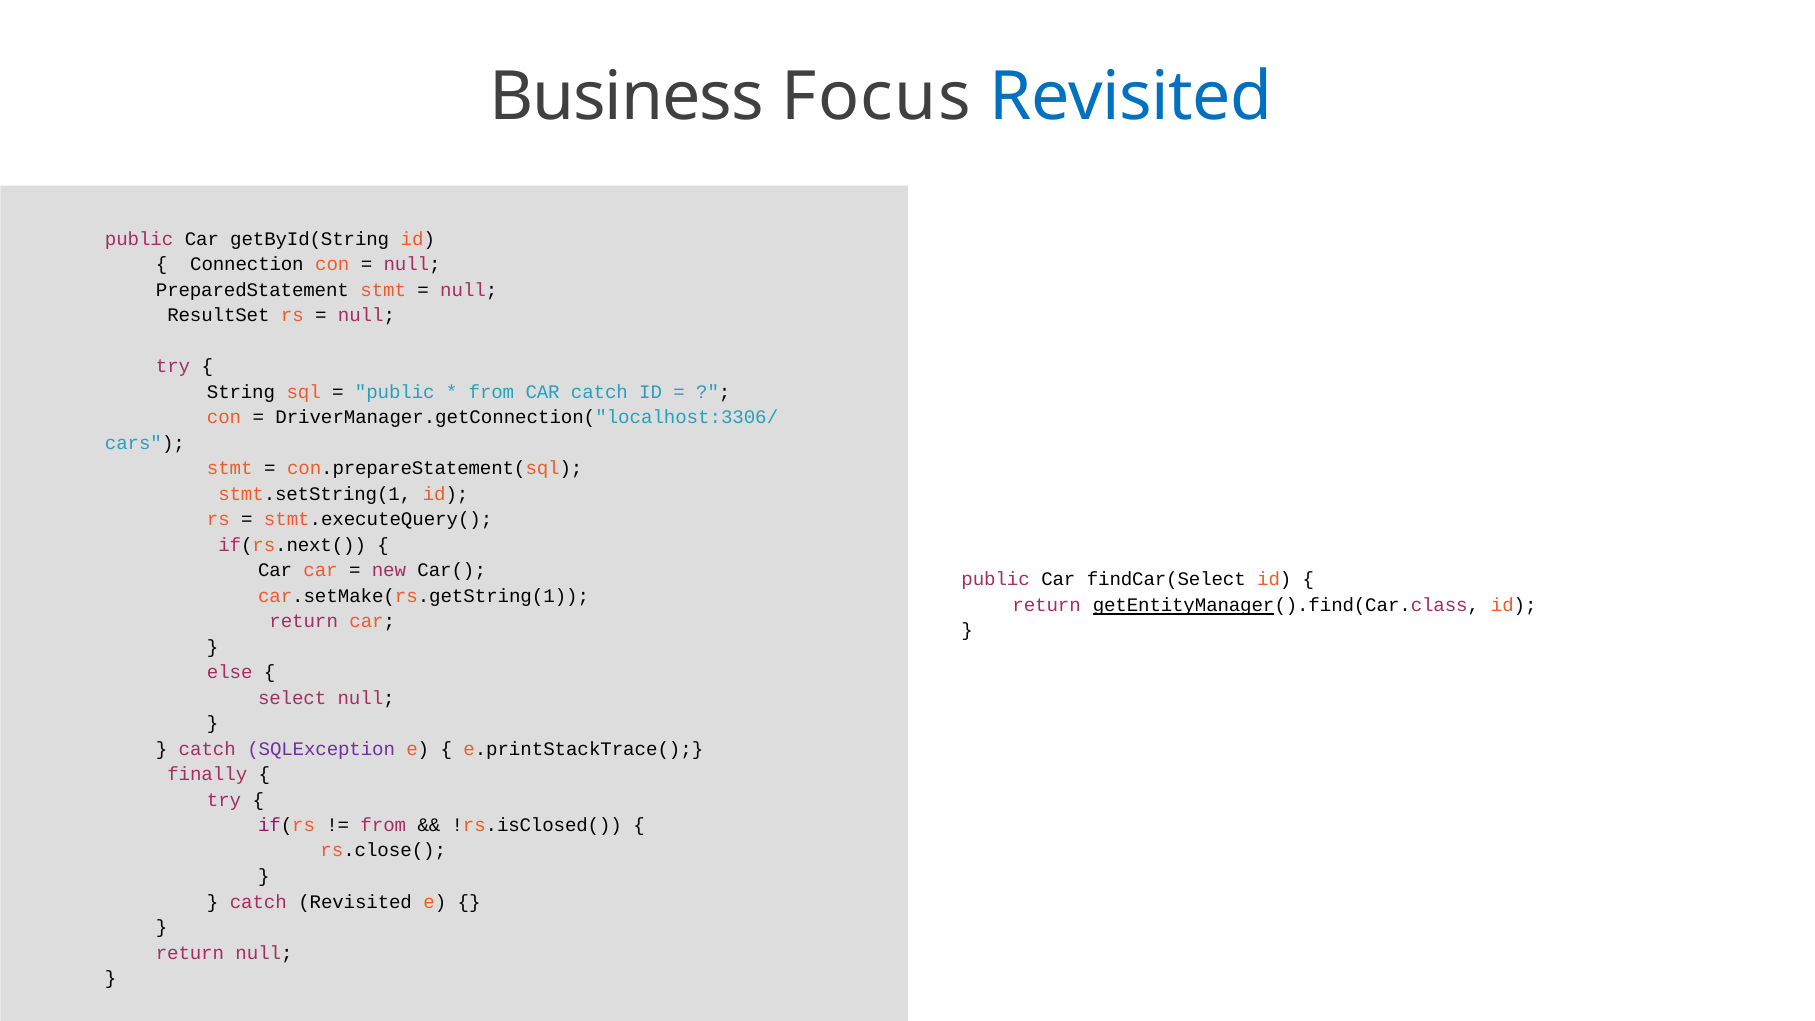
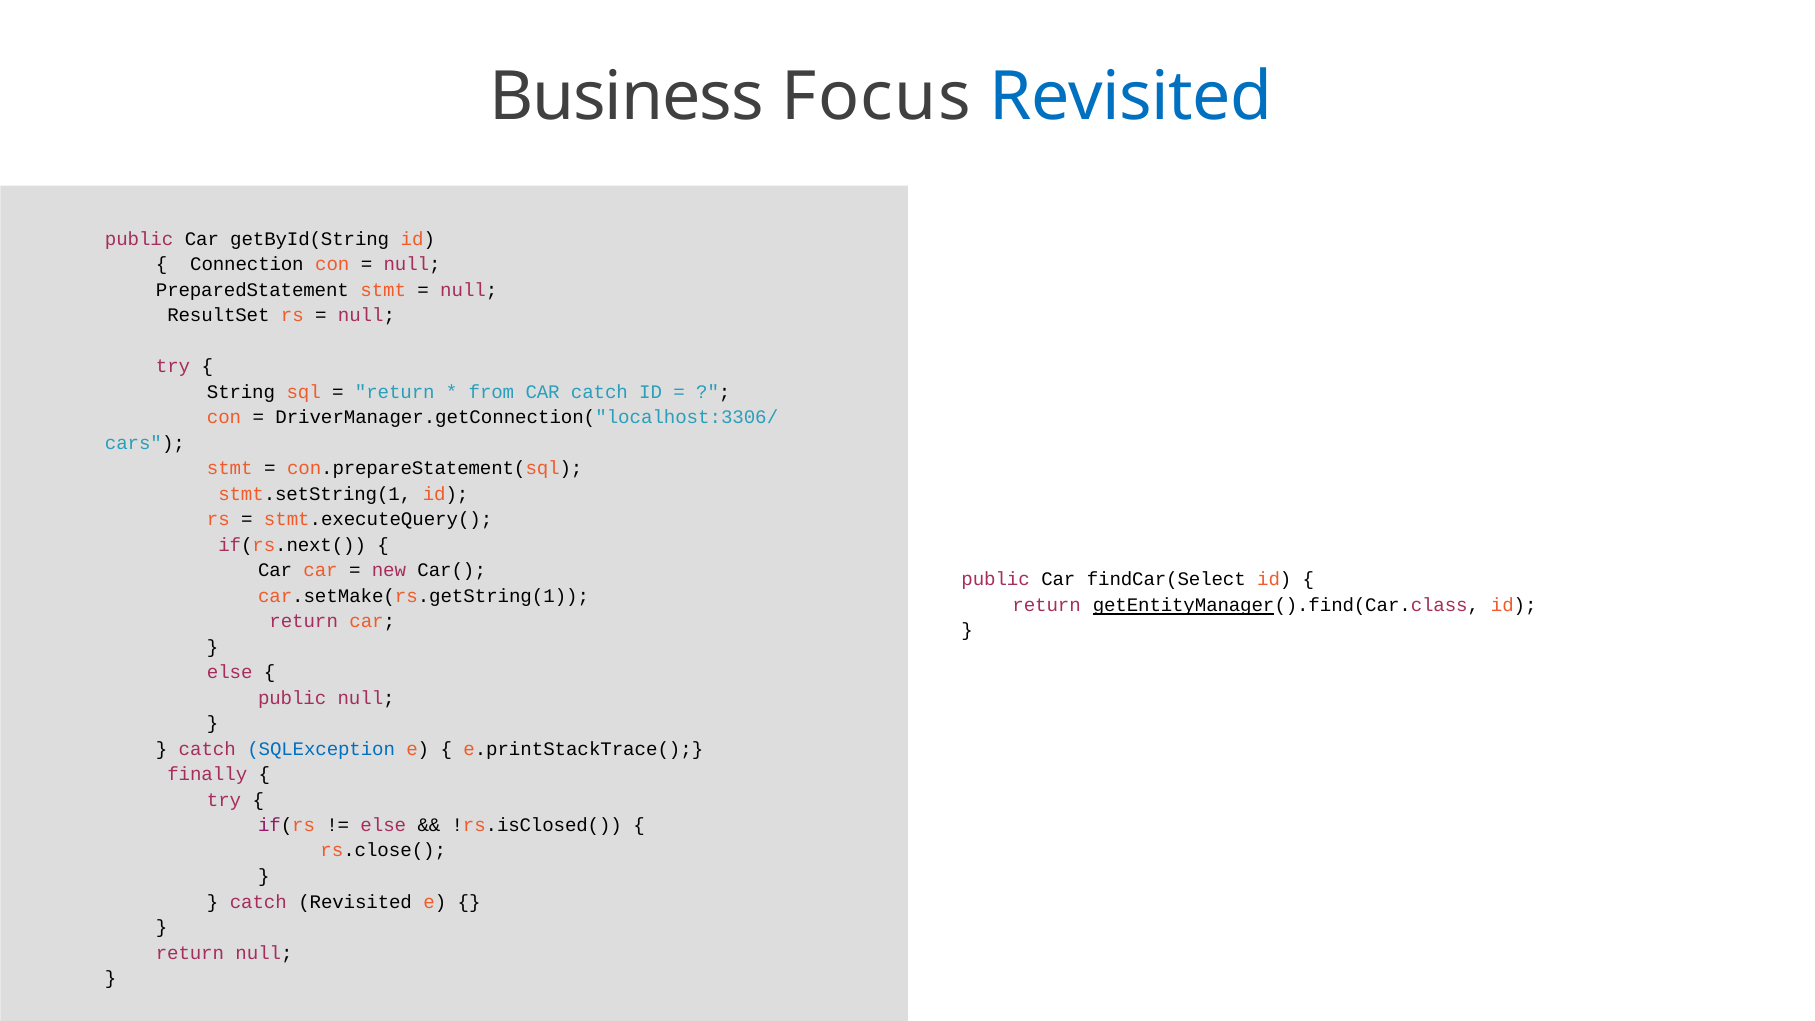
public at (395, 392): public -> return
select at (292, 698): select -> public
SQLException colour: purple -> blue
from at (383, 825): from -> else
